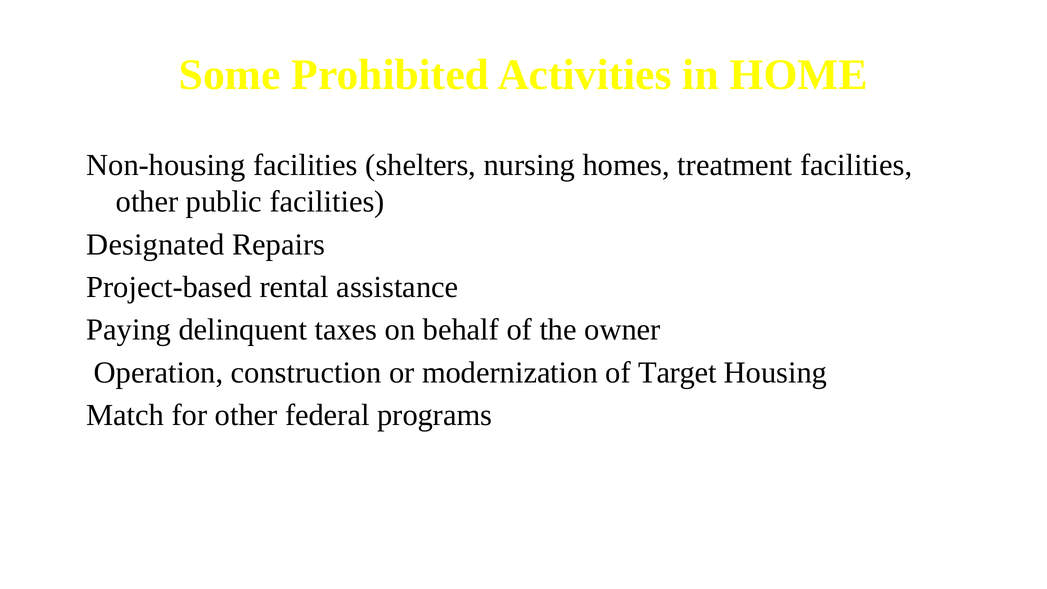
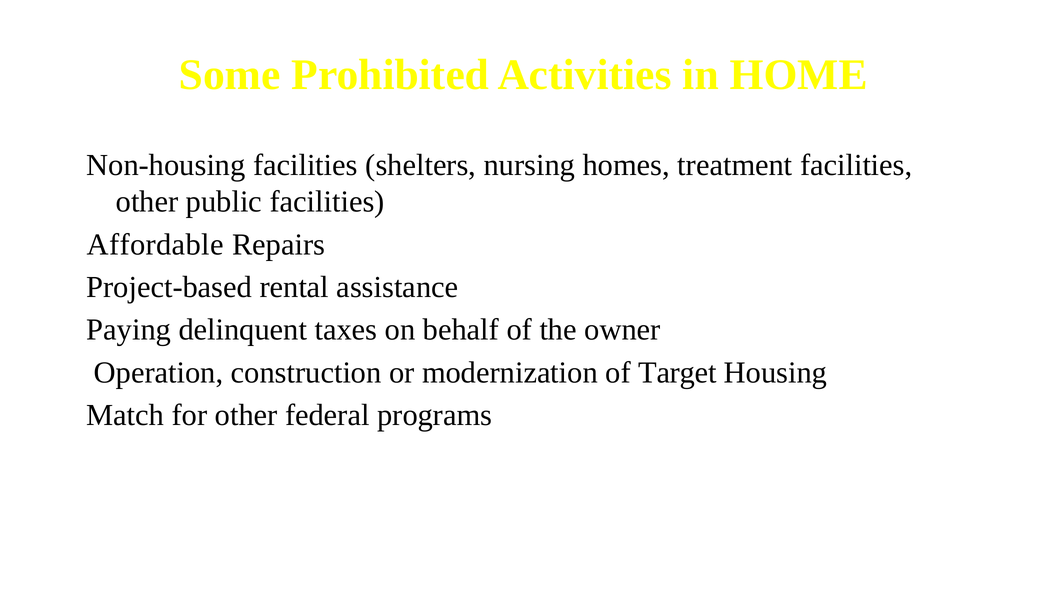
Designated: Designated -> Affordable
